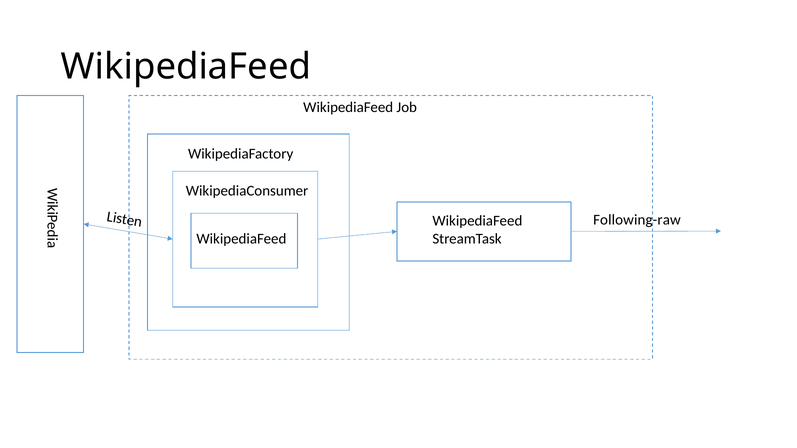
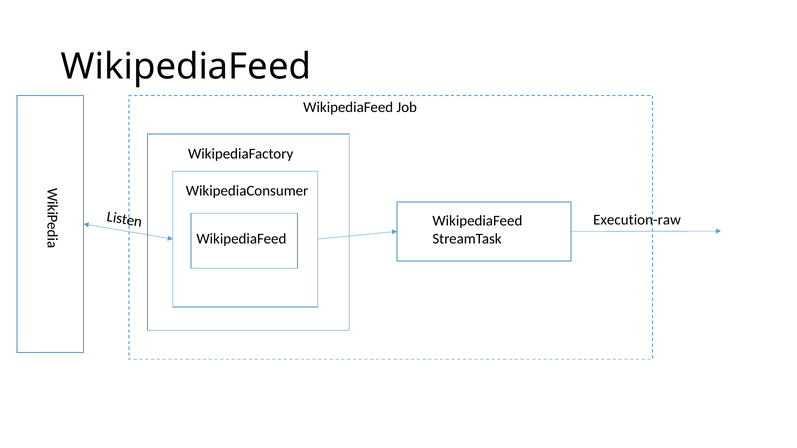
Following-raw: Following-raw -> Execution-raw
